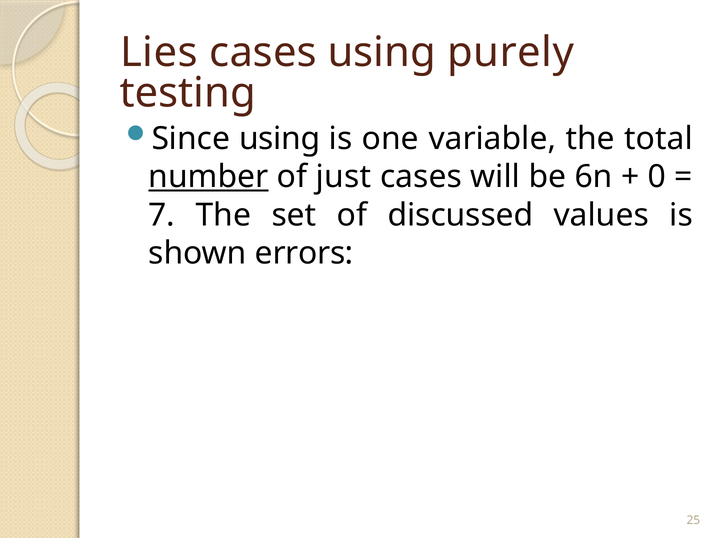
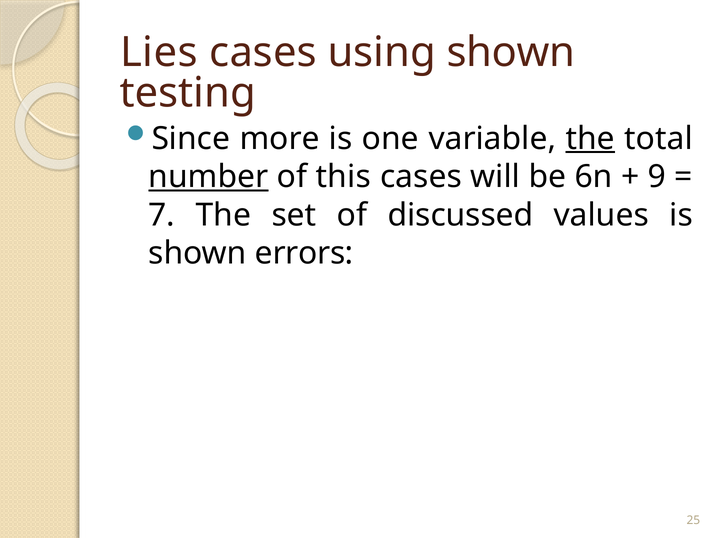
using purely: purely -> shown
Since using: using -> more
the at (590, 138) underline: none -> present
just: just -> this
0: 0 -> 9
